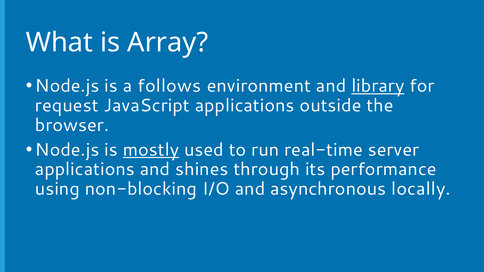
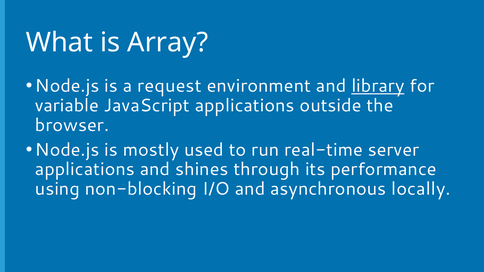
follows: follows -> request
request: request -> variable
mostly underline: present -> none
